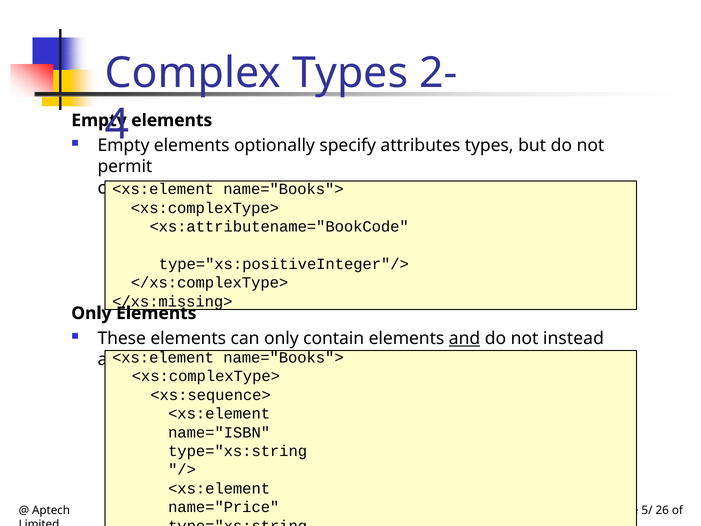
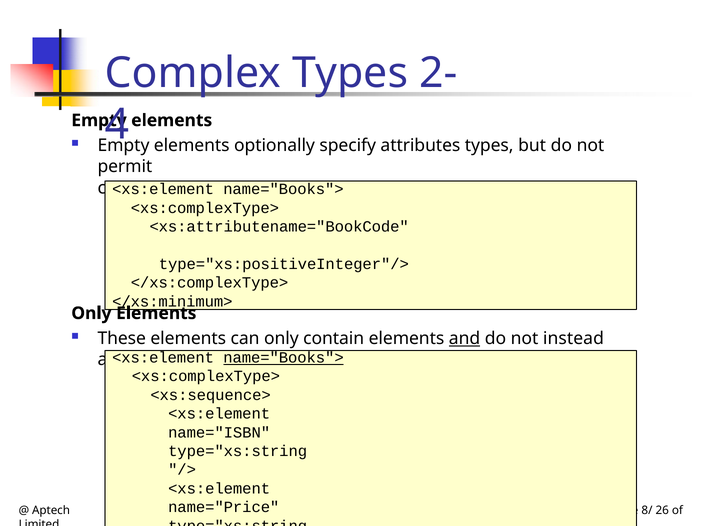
</xs:missing>: </xs:missing> -> </xs:minimum>
name="Books"> at (283, 357) underline: none -> present
5/: 5/ -> 8/
